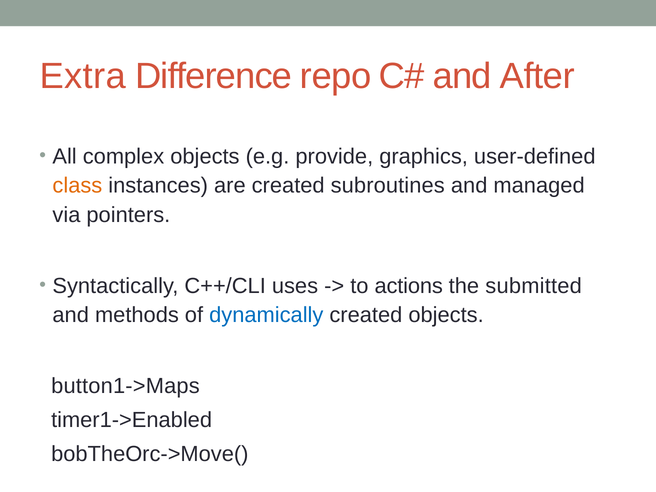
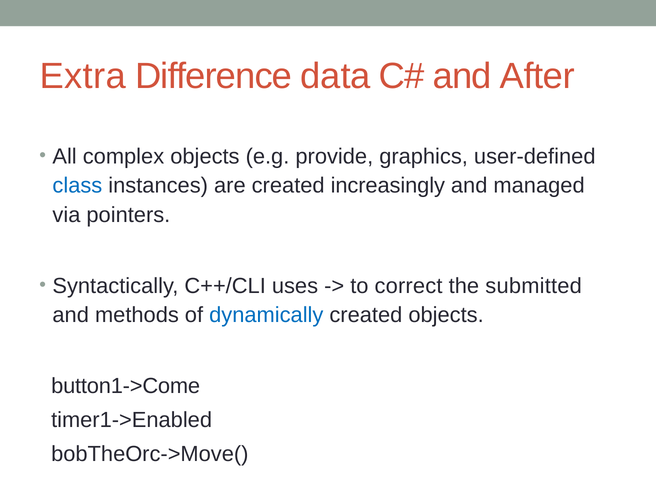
repo: repo -> data
class colour: orange -> blue
subroutines: subroutines -> increasingly
actions: actions -> correct
button1->Maps: button1->Maps -> button1->Come
